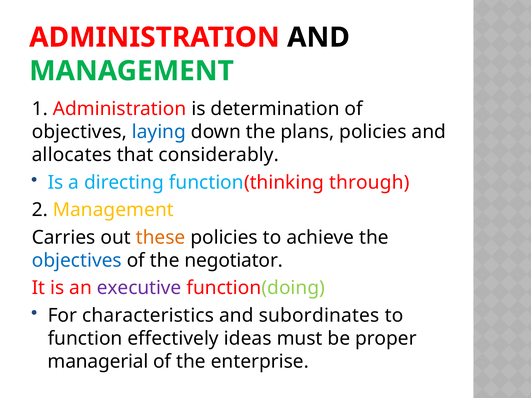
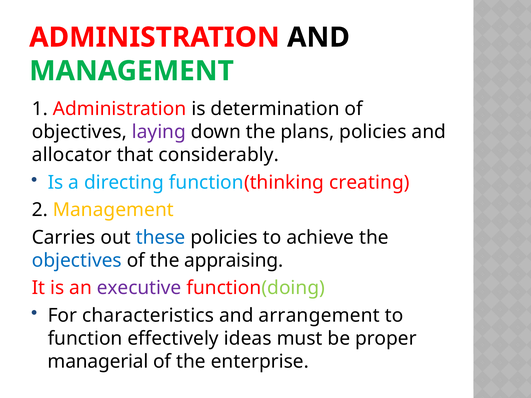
laying colour: blue -> purple
allocates: allocates -> allocator
through: through -> creating
these colour: orange -> blue
negotiator: negotiator -> appraising
subordinates: subordinates -> arrangement
